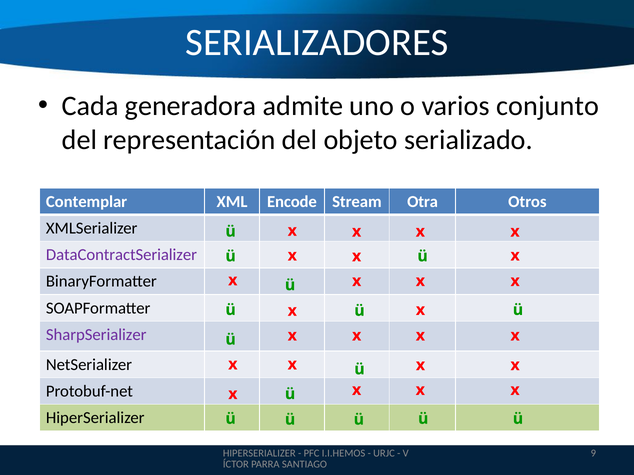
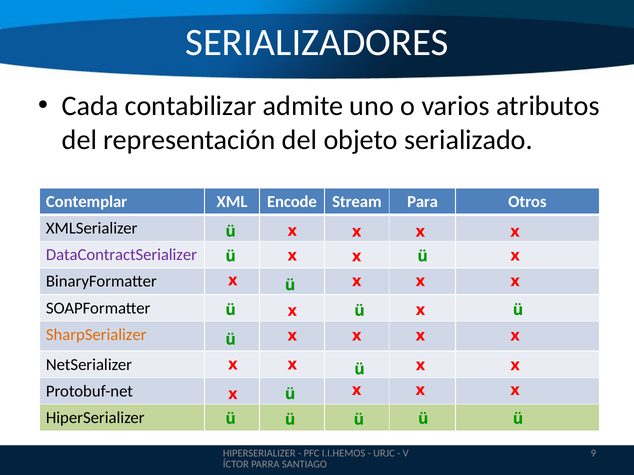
generadora: generadora -> contabilizar
conjunto: conjunto -> atributos
Otra: Otra -> Para
SharpSerializer colour: purple -> orange
